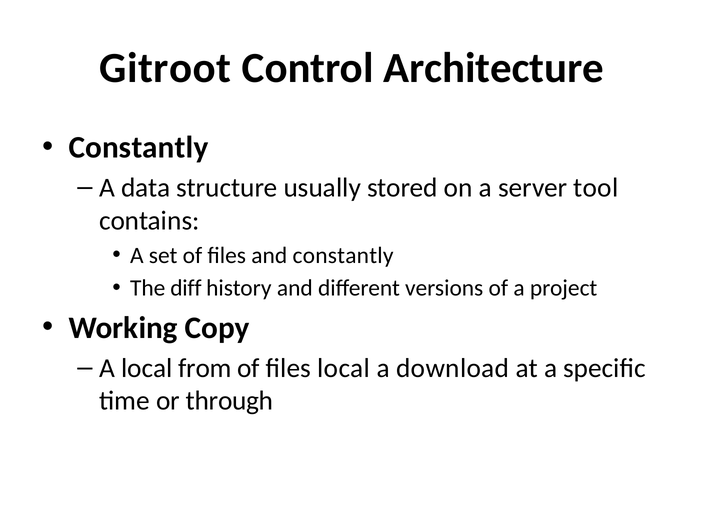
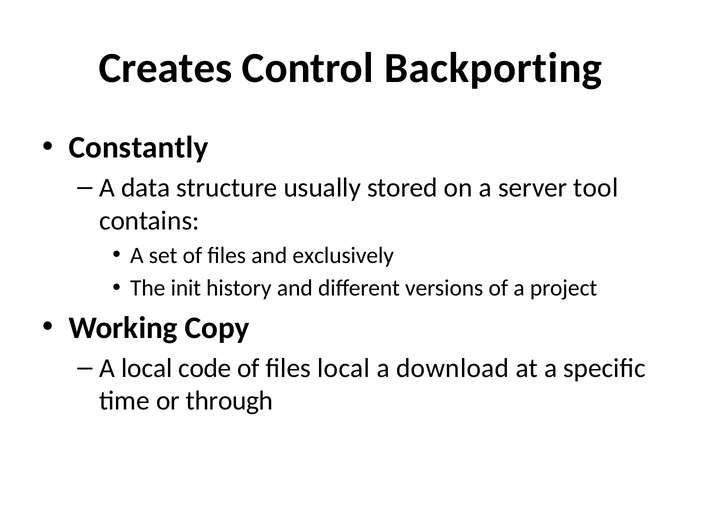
Gitroot: Gitroot -> Creates
Architecture: Architecture -> Backporting
and constantly: constantly -> exclusively
diff: diff -> init
from: from -> code
